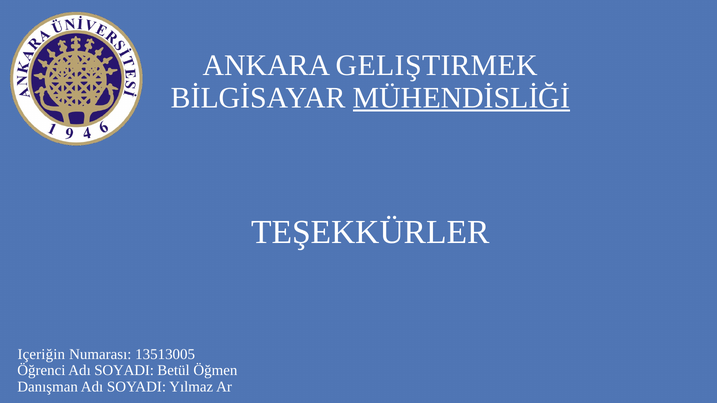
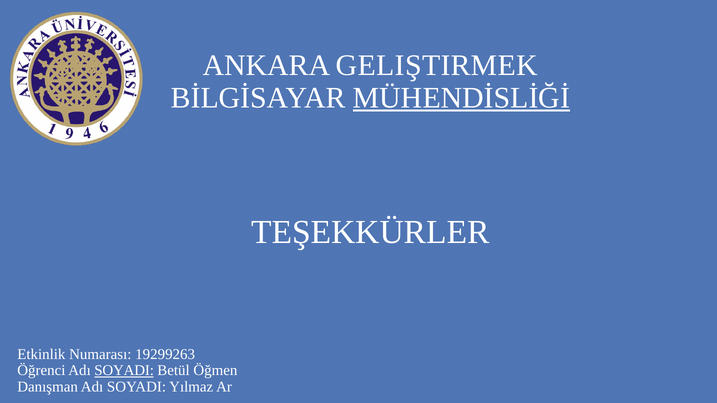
Içeriğin: Içeriğin -> Etkinlik
13513005: 13513005 -> 19299263
SOYADI at (124, 371) underline: none -> present
